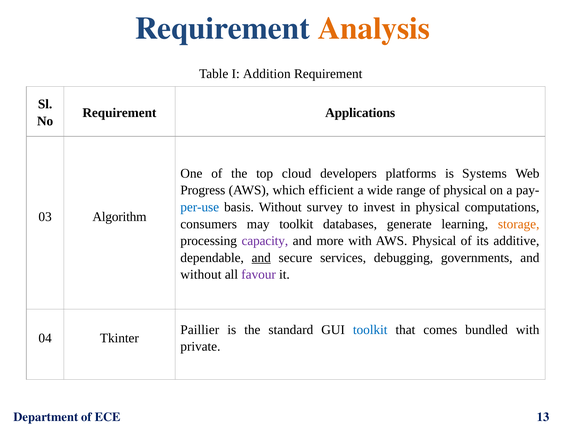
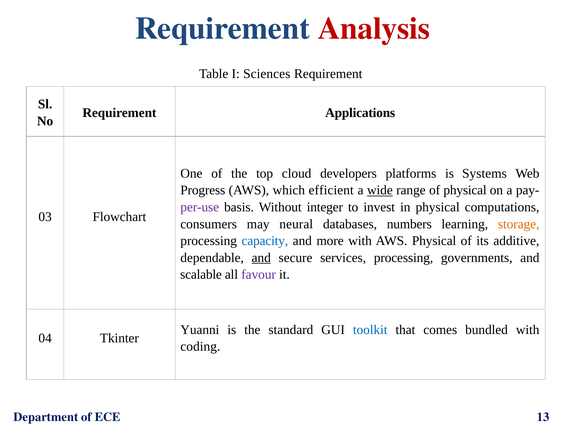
Analysis colour: orange -> red
Addition: Addition -> Sciences
wide underline: none -> present
per-use colour: blue -> purple
survey: survey -> integer
Algorithm: Algorithm -> Flowchart
may toolkit: toolkit -> neural
generate: generate -> numbers
capacity colour: purple -> blue
services debugging: debugging -> processing
without at (201, 274): without -> scalable
Paillier: Paillier -> Yuanni
private: private -> coding
